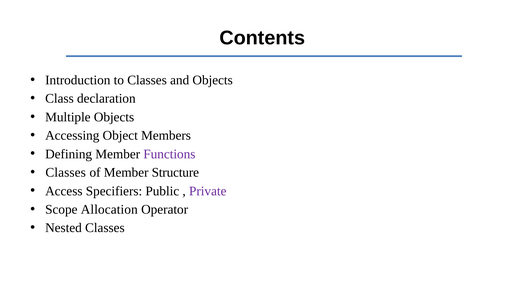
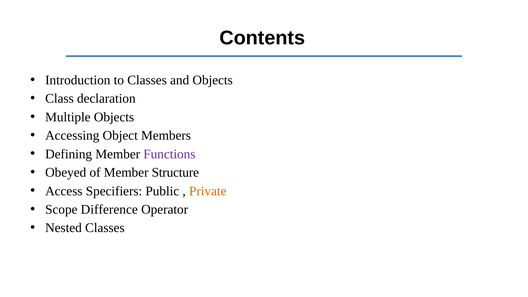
Classes at (66, 172): Classes -> Obeyed
Private colour: purple -> orange
Allocation: Allocation -> Difference
